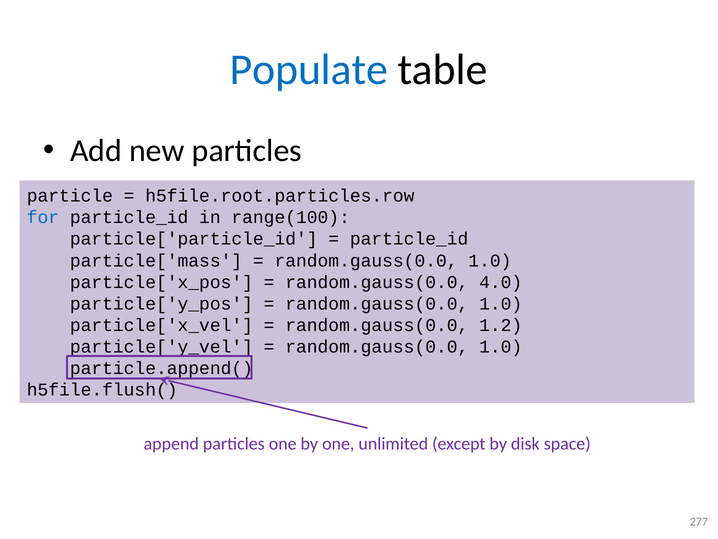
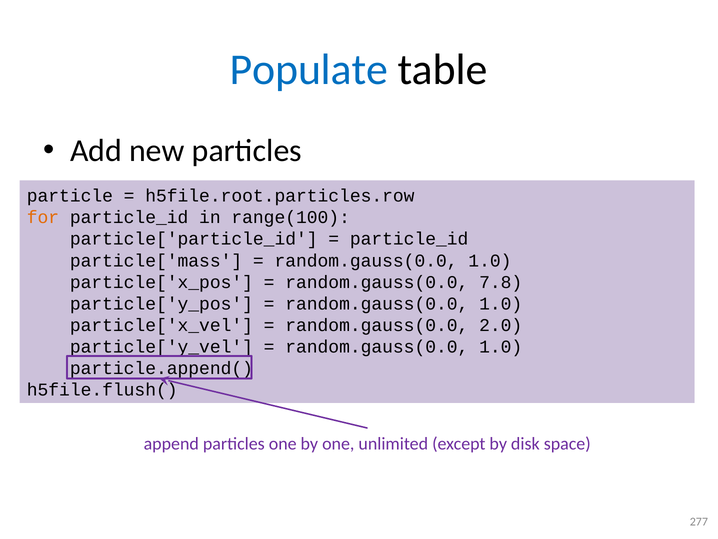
for colour: blue -> orange
4.0: 4.0 -> 7.8
1.2: 1.2 -> 2.0
